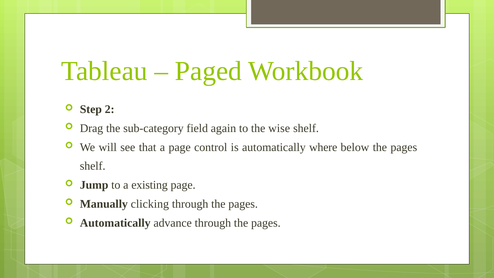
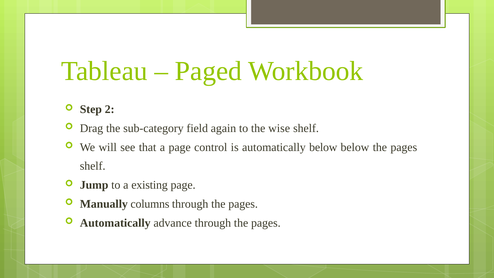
automatically where: where -> below
clicking: clicking -> columns
